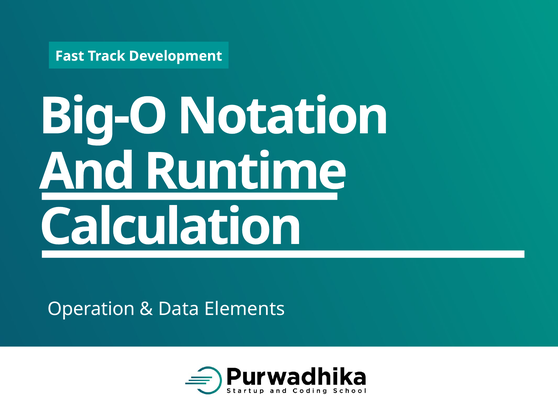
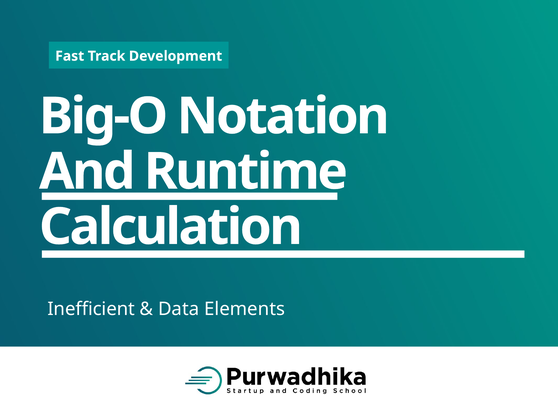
Operation: Operation -> Inefficient
